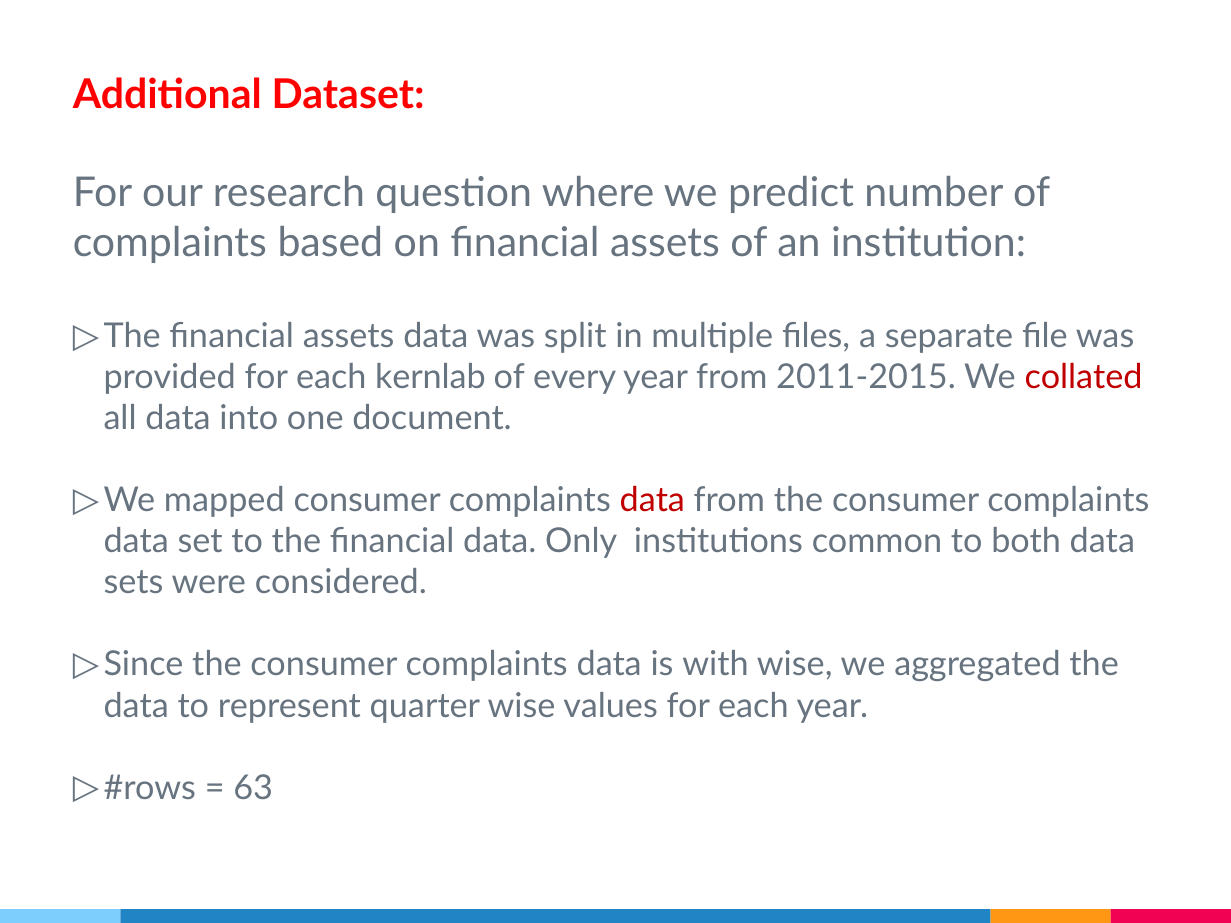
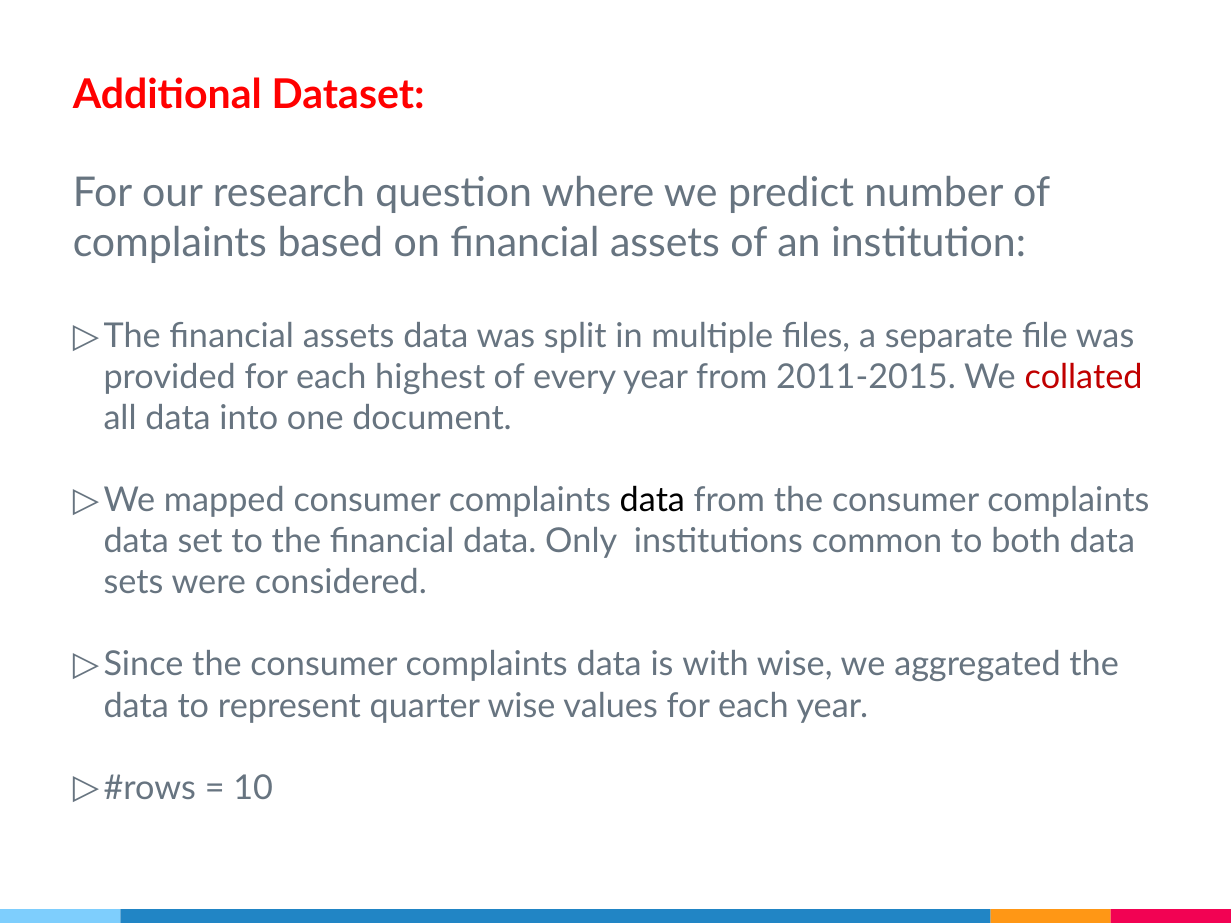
kernlab: kernlab -> highest
data at (652, 501) colour: red -> black
63: 63 -> 10
